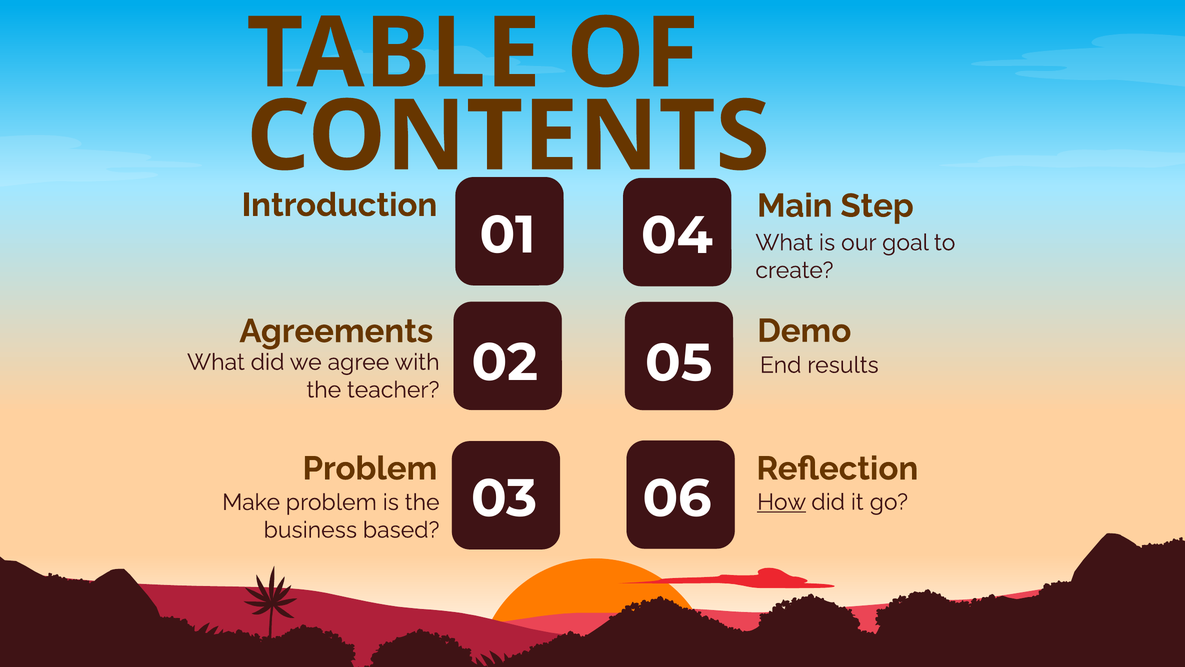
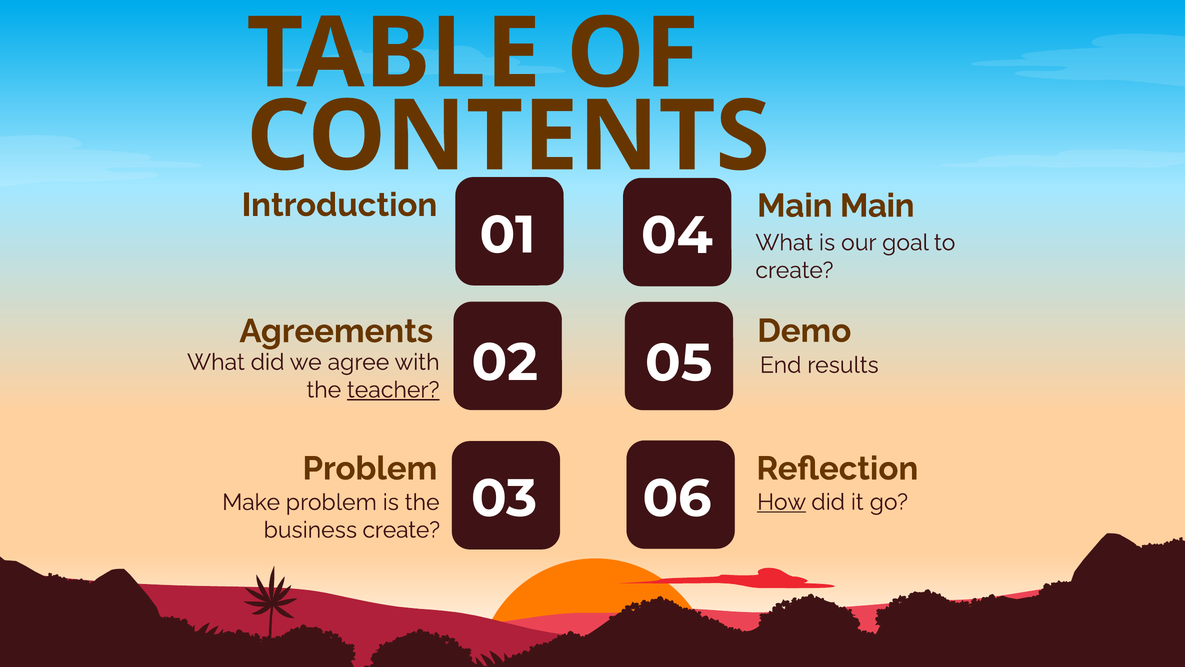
Main Step: Step -> Main
teacher underline: none -> present
business based: based -> create
